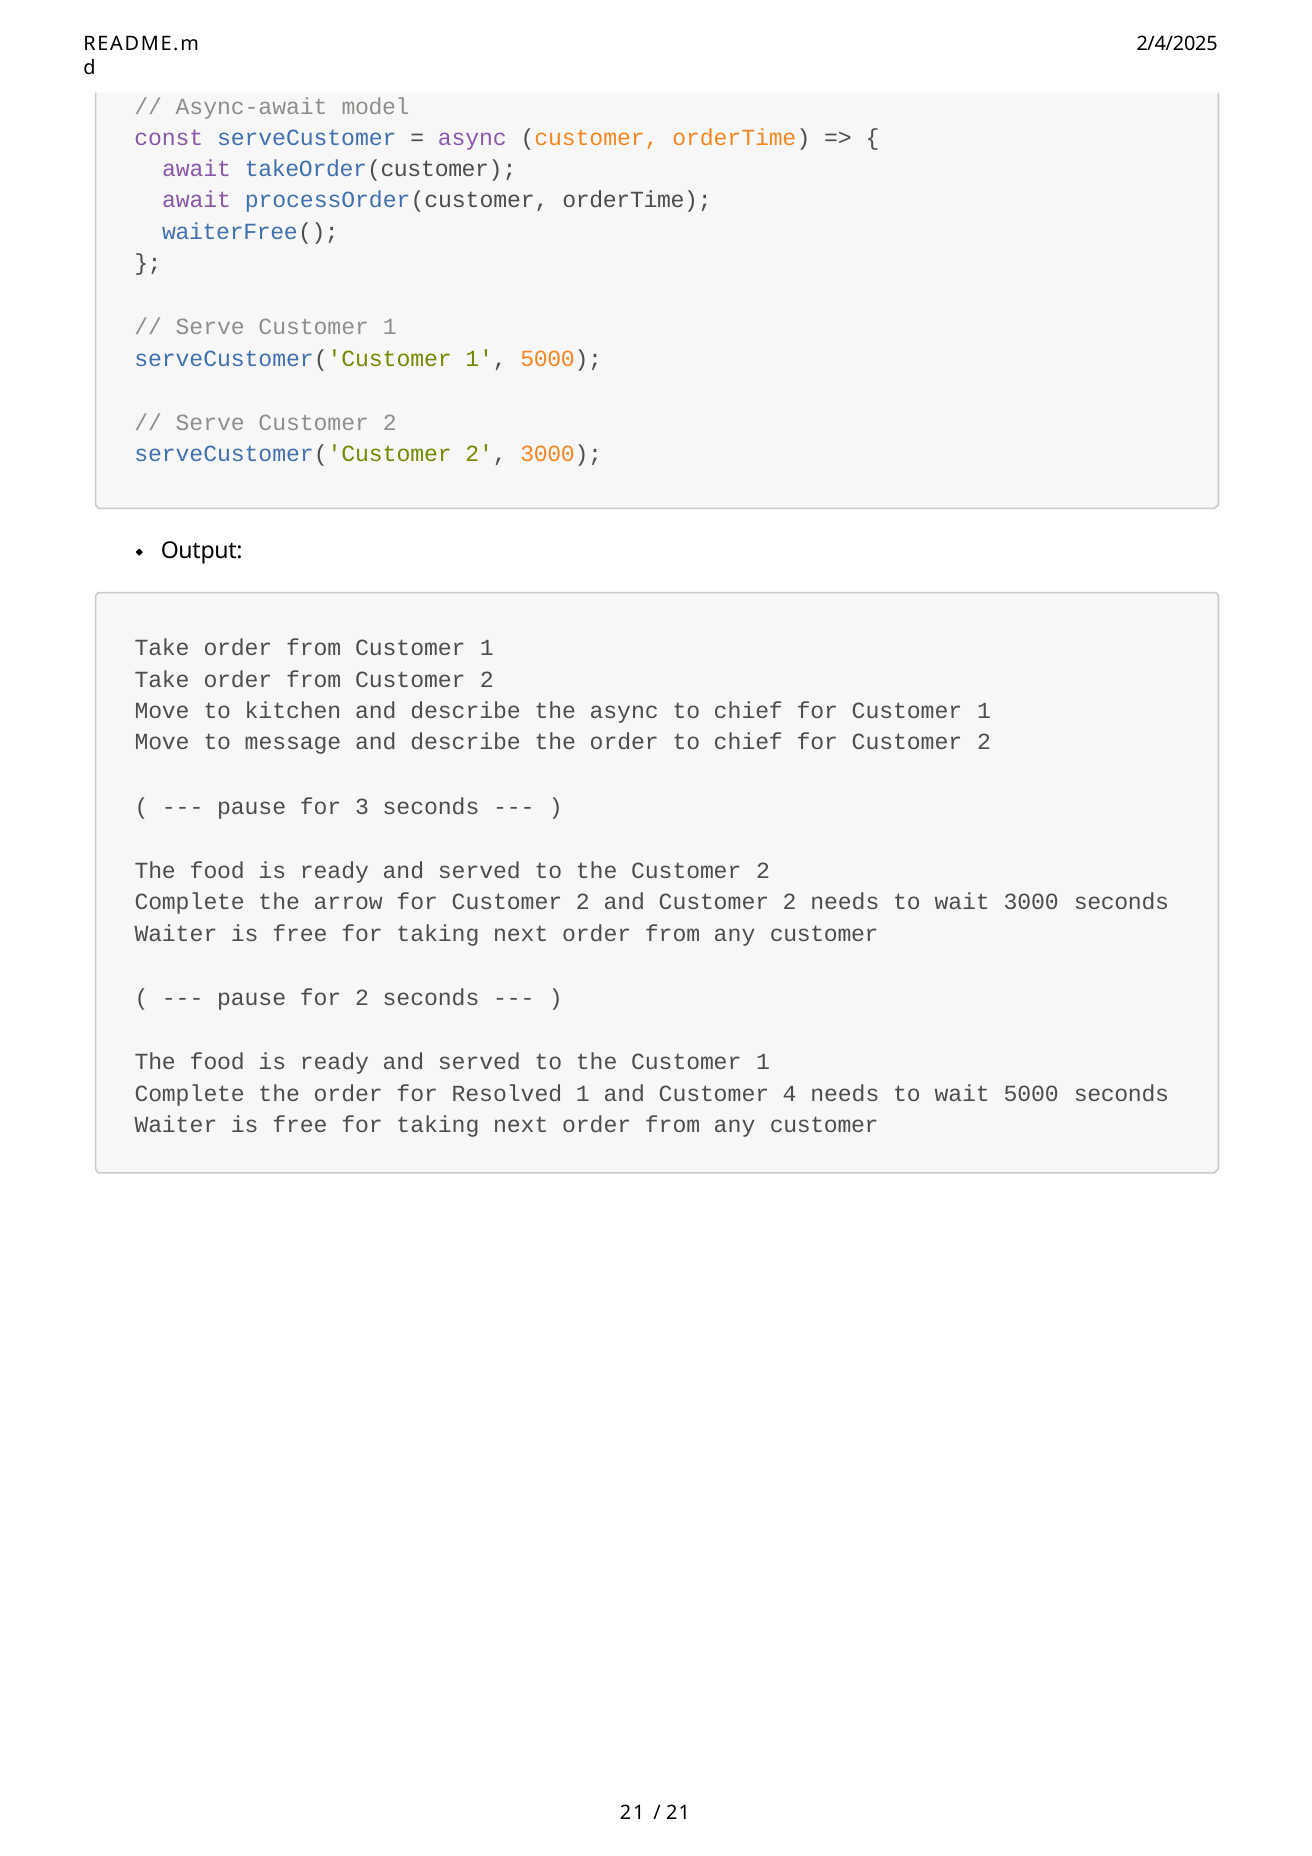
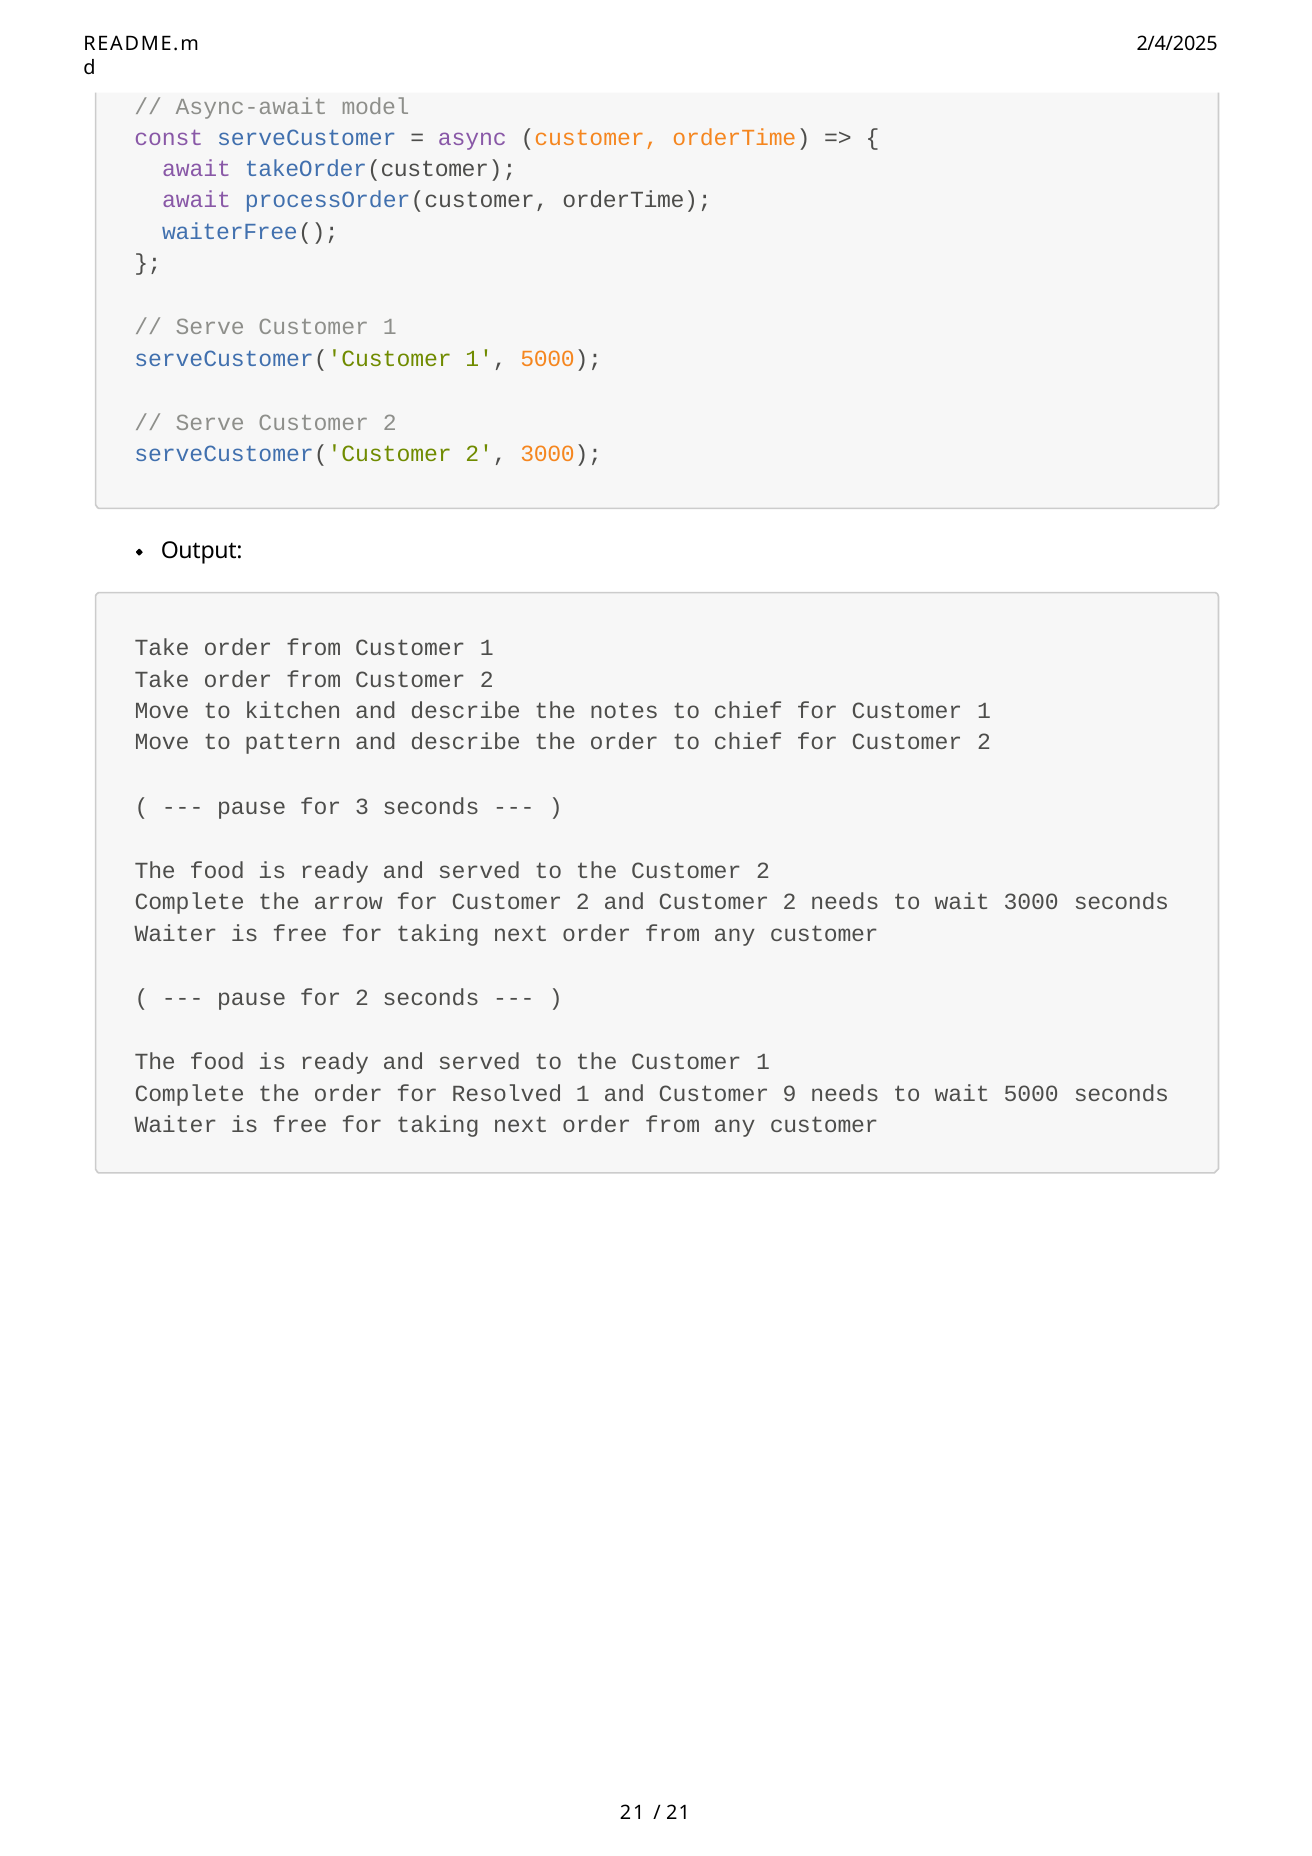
the async: async -> notes
message: message -> pattern
4: 4 -> 9
